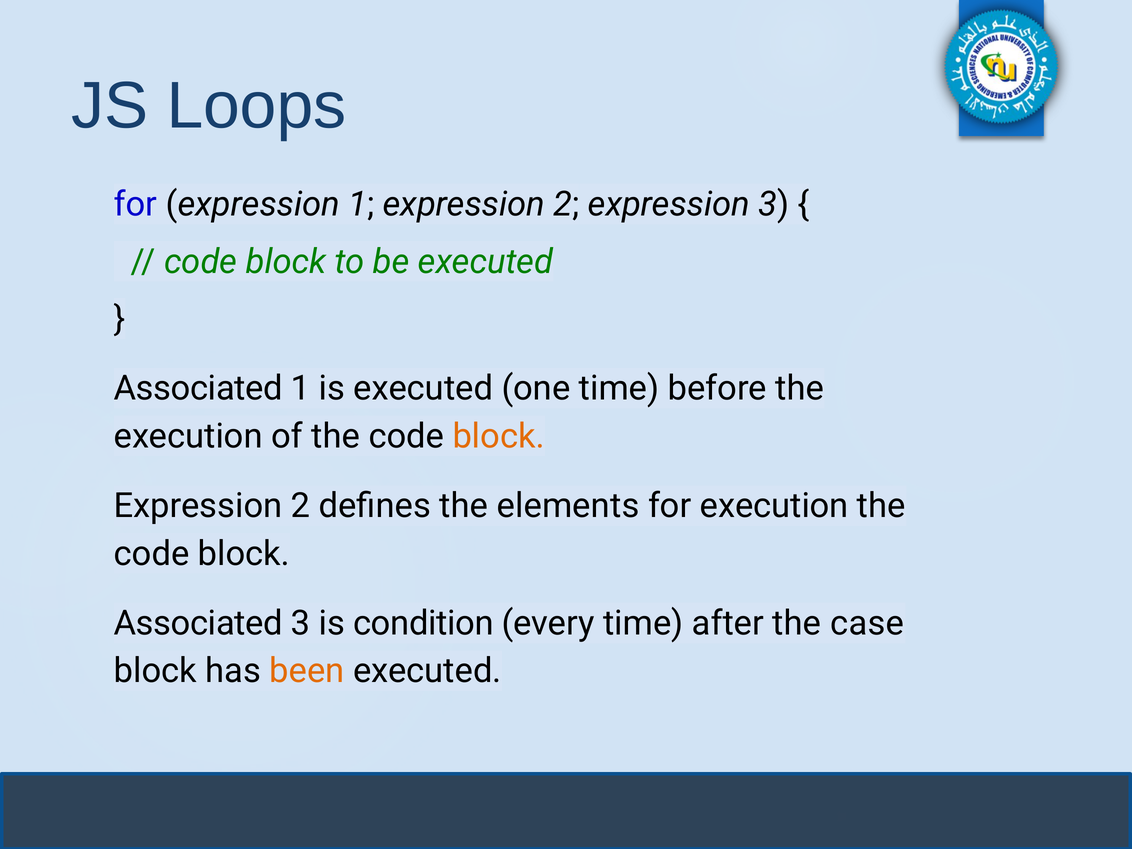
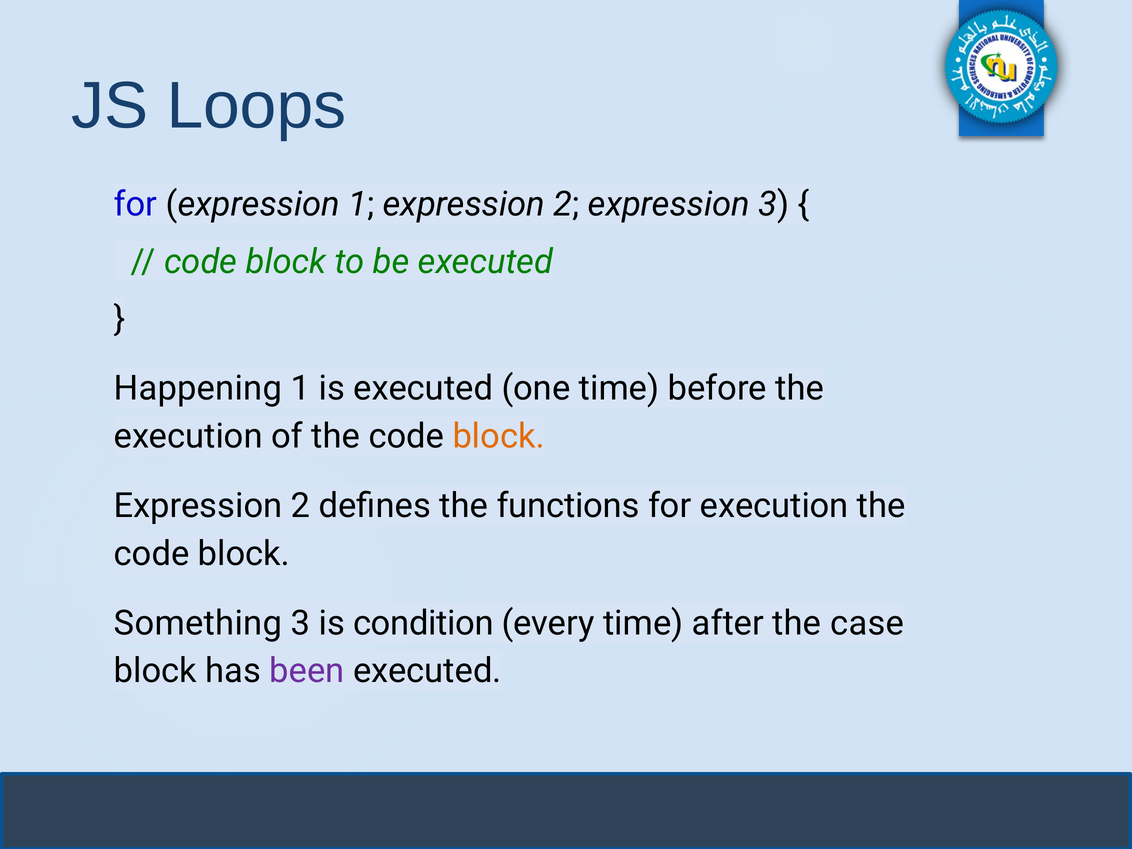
Associated at (198, 389): Associated -> Happening
elements: elements -> functions
Associated at (198, 623): Associated -> Something
been colour: orange -> purple
